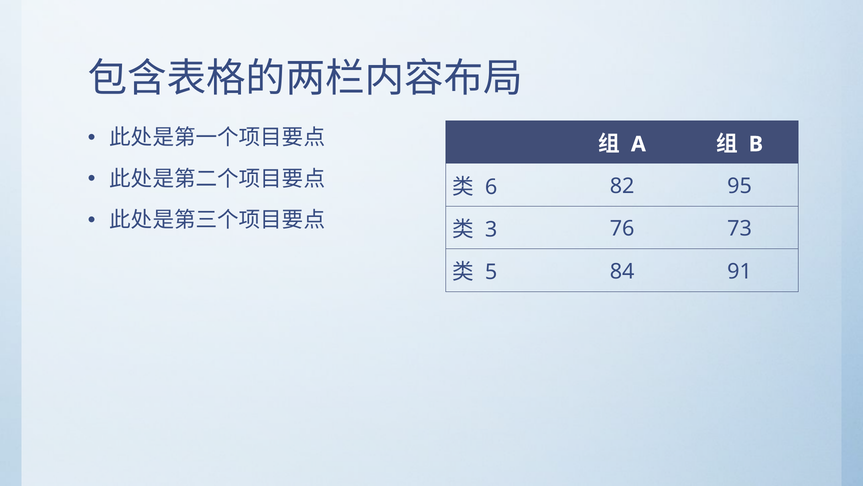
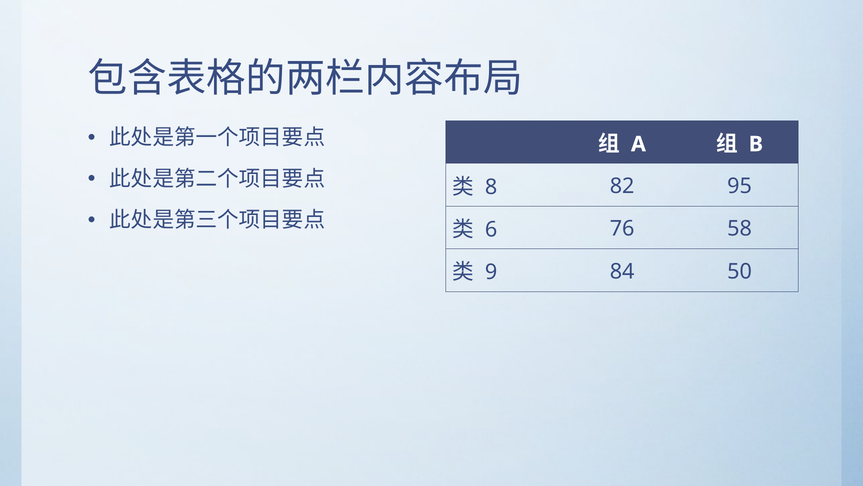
6: 6 -> 8
3: 3 -> 6
73: 73 -> 58
5: 5 -> 9
91: 91 -> 50
